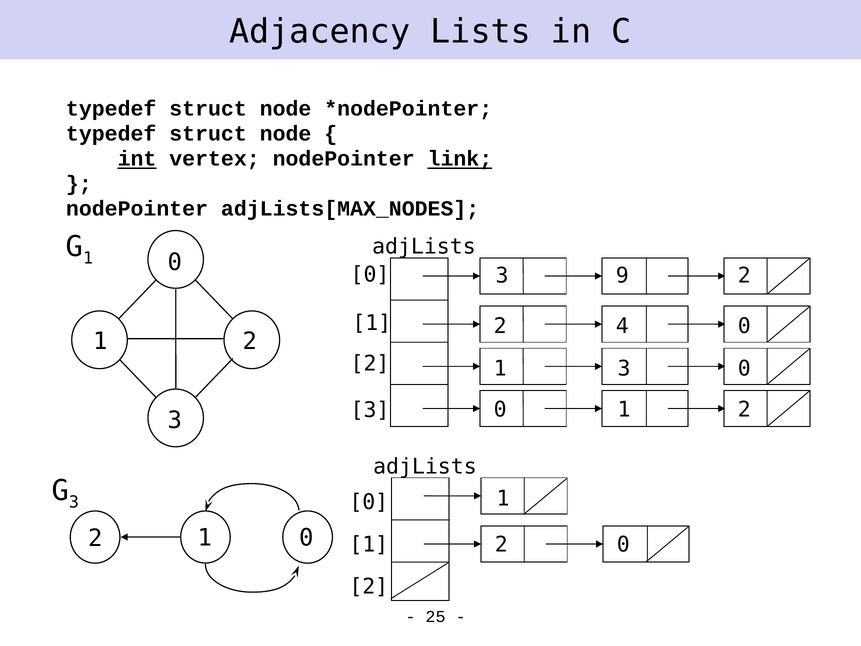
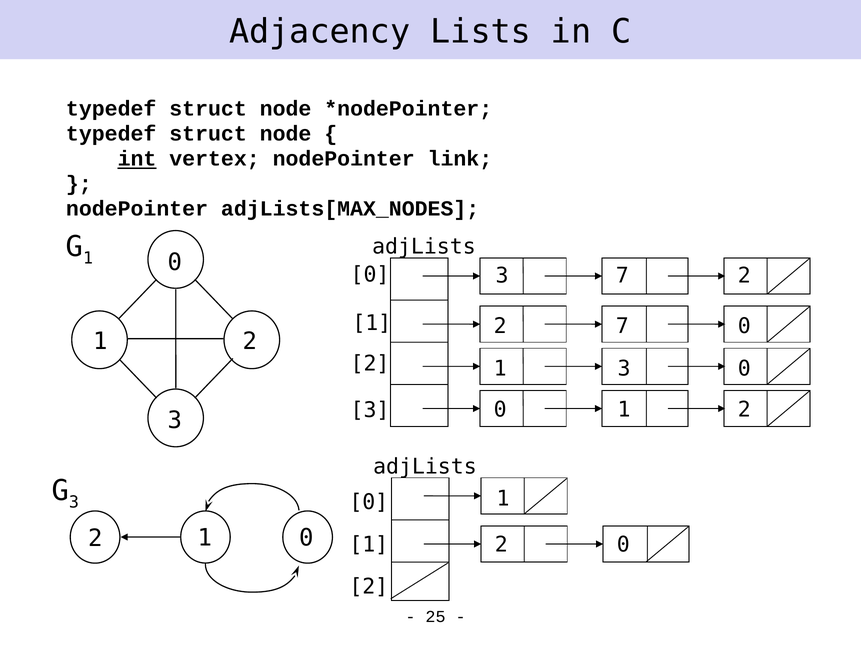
link underline: present -> none
3 9: 9 -> 7
2 4: 4 -> 7
